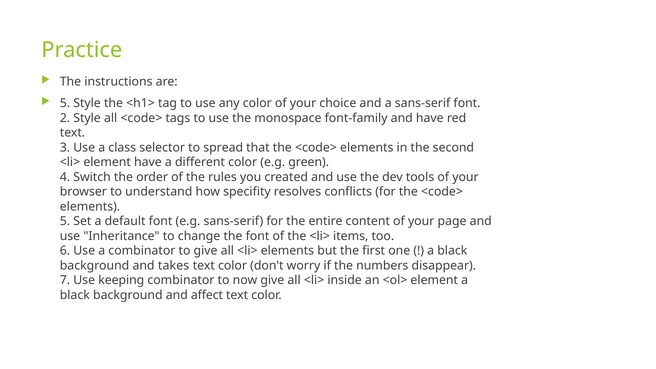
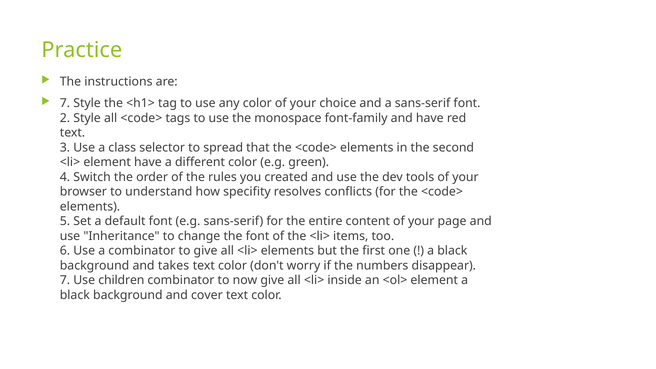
5 at (65, 103): 5 -> 7
keeping: keeping -> children
affect: affect -> cover
